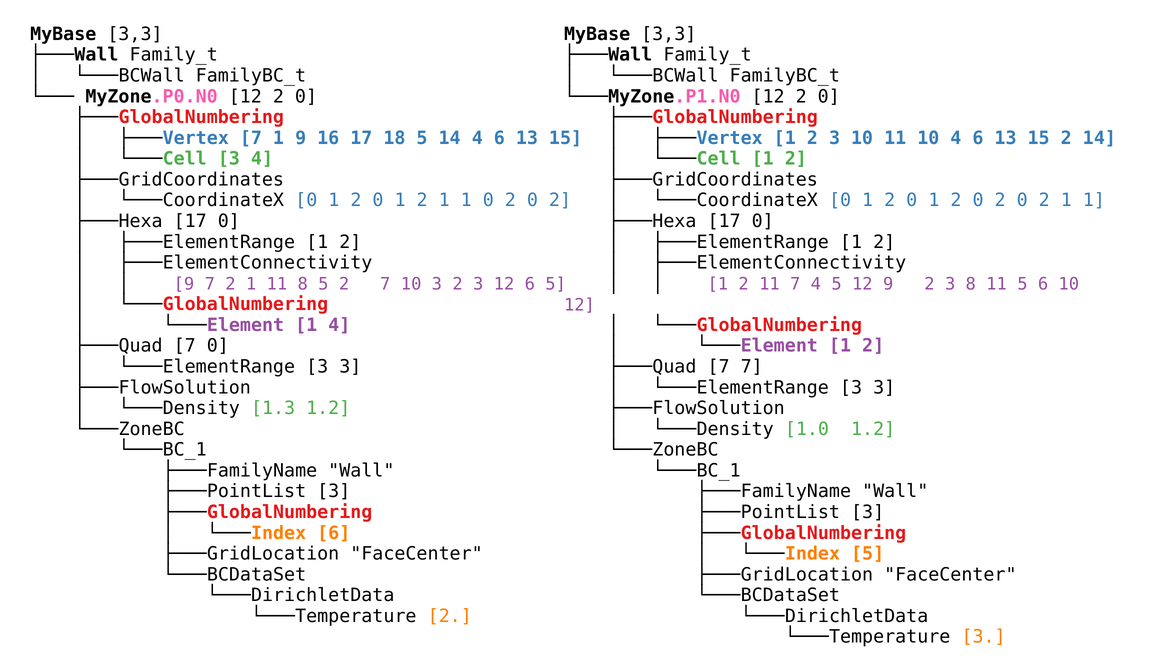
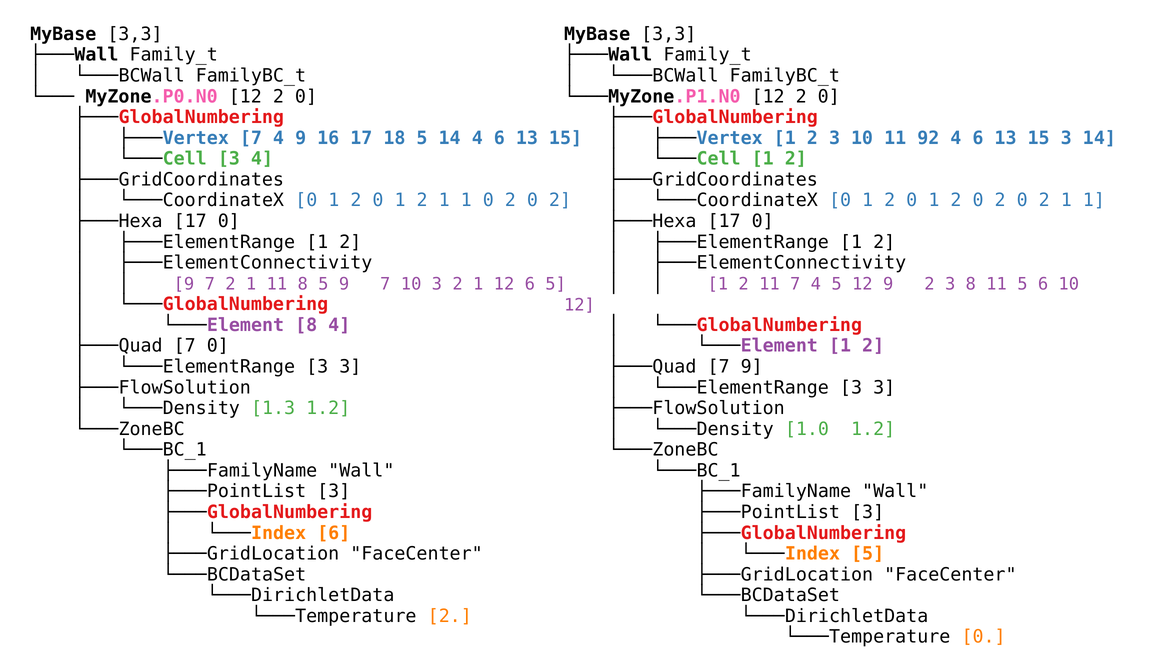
├───Vertex 7 1: 1 -> 4
11 10: 10 -> 92
15 2: 2 -> 3
5 2: 2 -> 9
3 2 3: 3 -> 1
1 at (306, 325): 1 -> 8
7 7: 7 -> 9
└───Temperature 3: 3 -> 0
